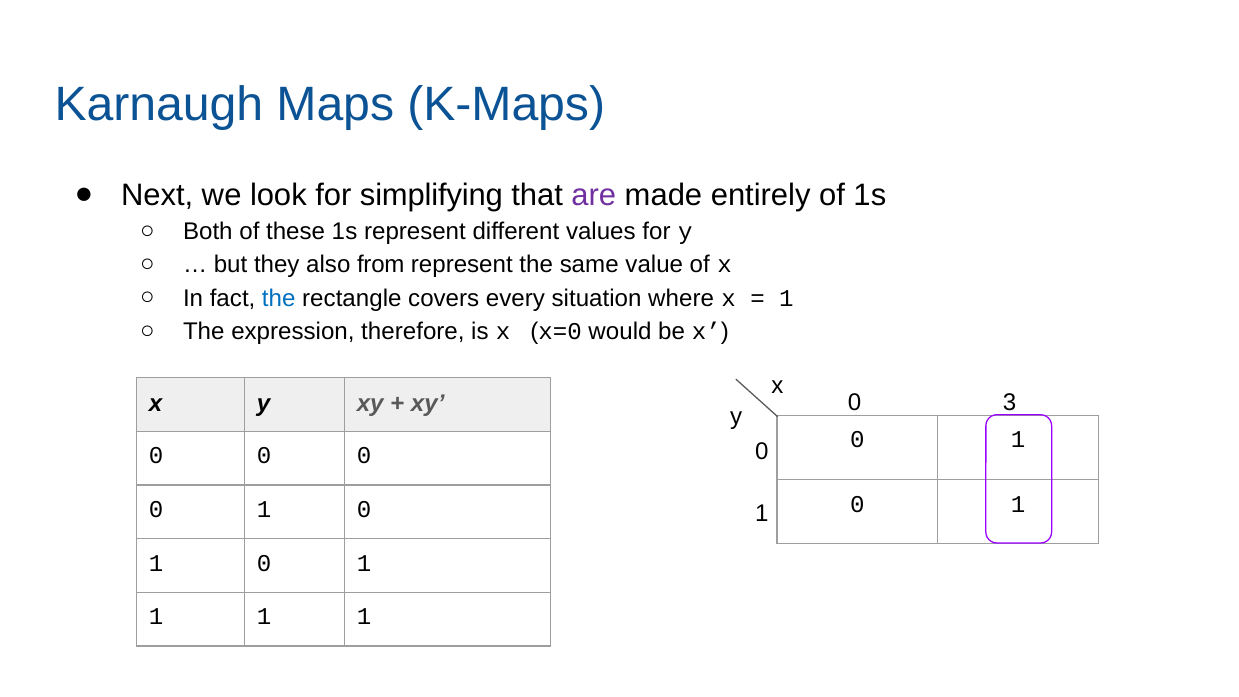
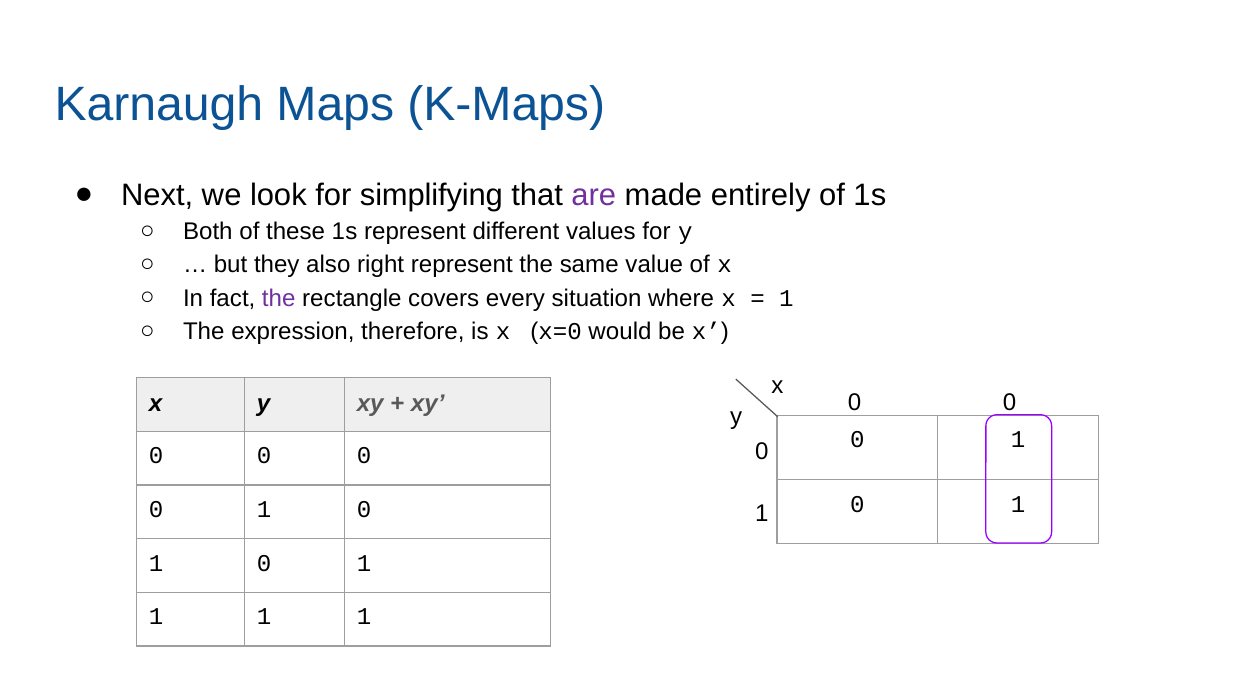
from: from -> right
the at (279, 298) colour: blue -> purple
3 at (1010, 403): 3 -> 0
